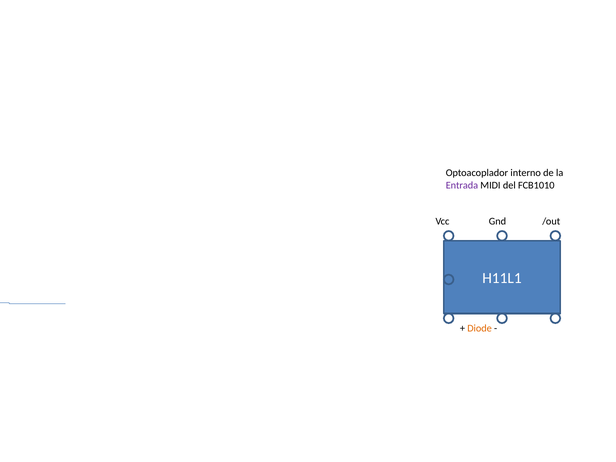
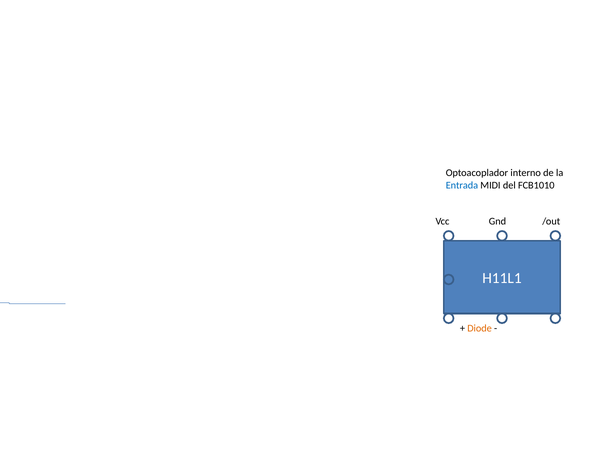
Entrada colour: purple -> blue
